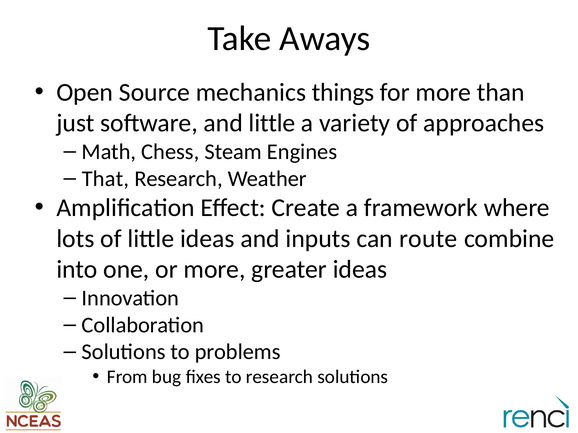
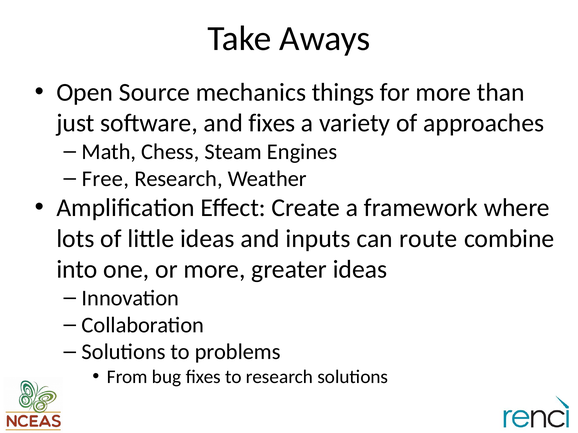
and little: little -> fixes
That: That -> Free
